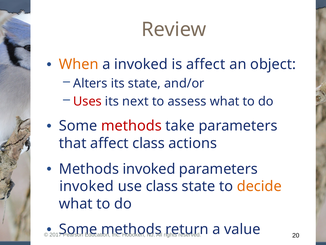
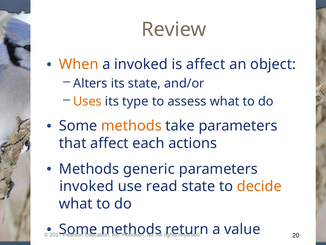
Uses colour: red -> orange
next: next -> type
methods at (131, 126) colour: red -> orange
affect class: class -> each
Methods invoked: invoked -> generic
use class: class -> read
